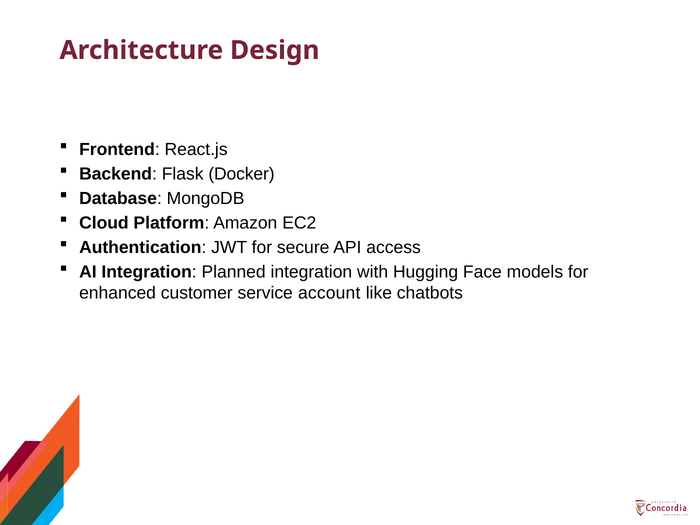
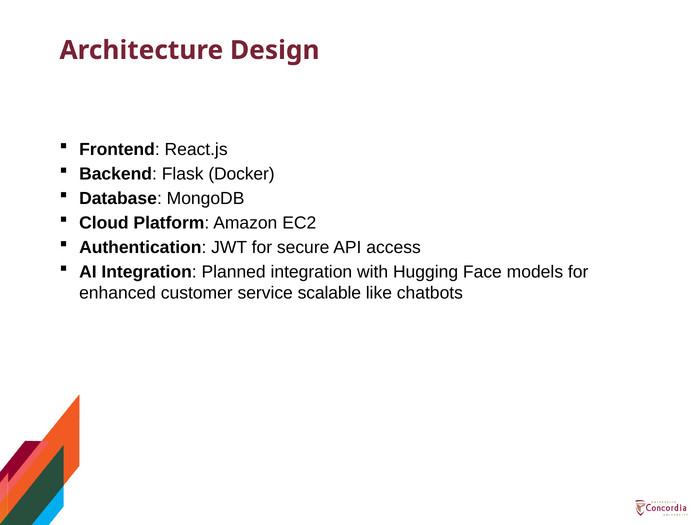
account: account -> scalable
